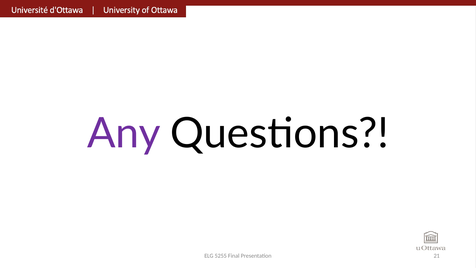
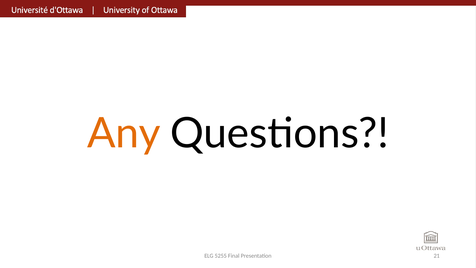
Any colour: purple -> orange
